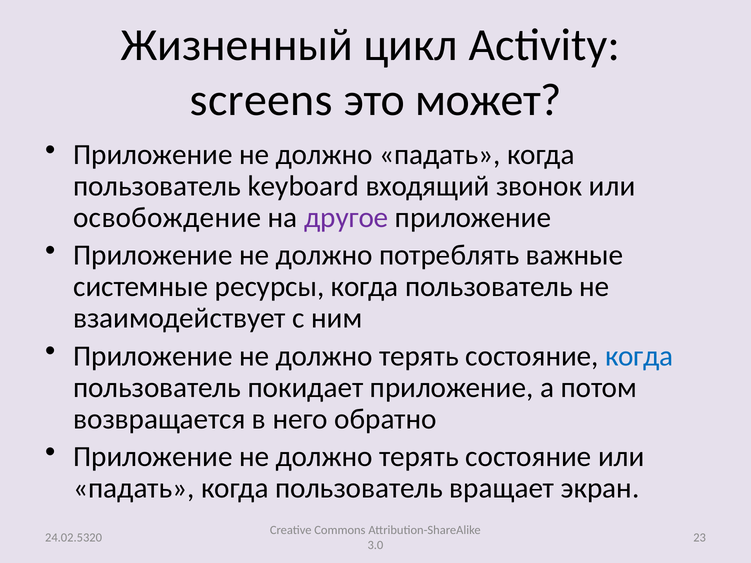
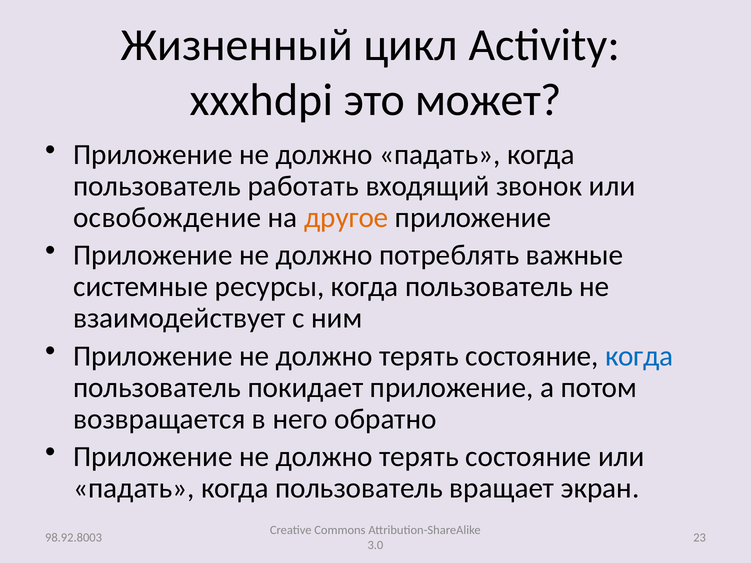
screens: screens -> xxxhdpi
keyboard: keyboard -> работать
другое colour: purple -> orange
24.02.5320: 24.02.5320 -> 98.92.8003
